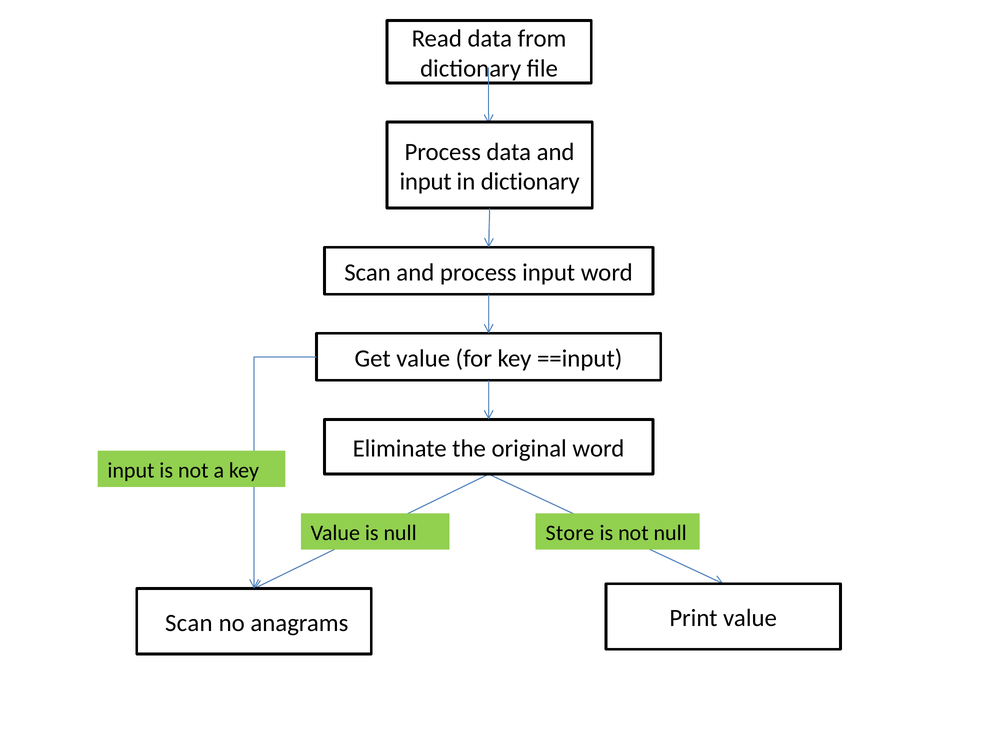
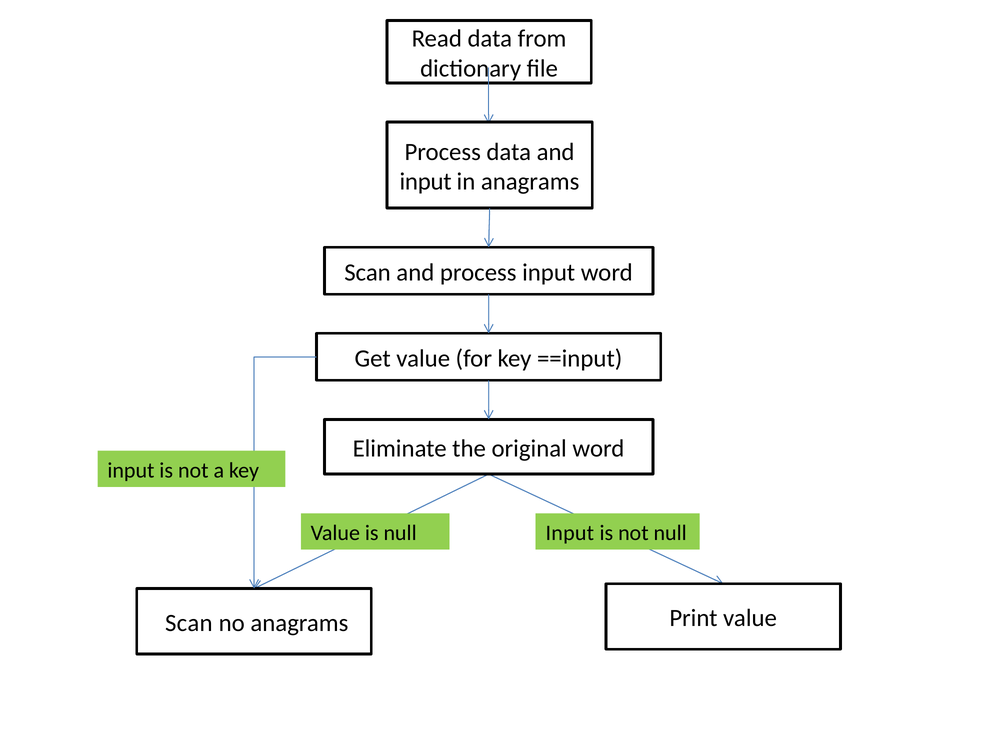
in dictionary: dictionary -> anagrams
null Store: Store -> Input
